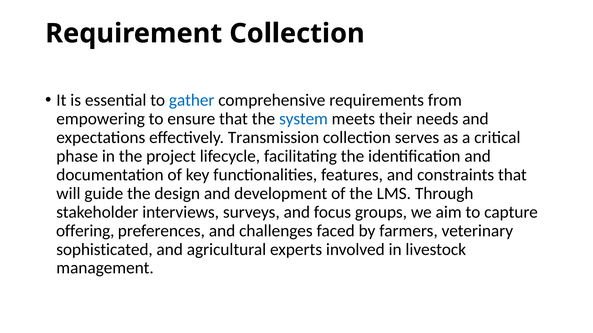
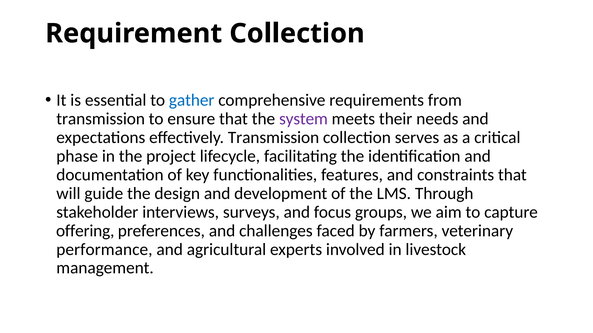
empowering at (101, 119): empowering -> transmission
system colour: blue -> purple
sophisticated: sophisticated -> performance
